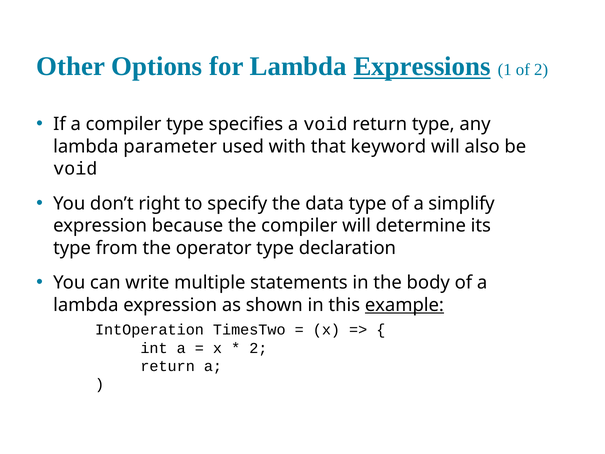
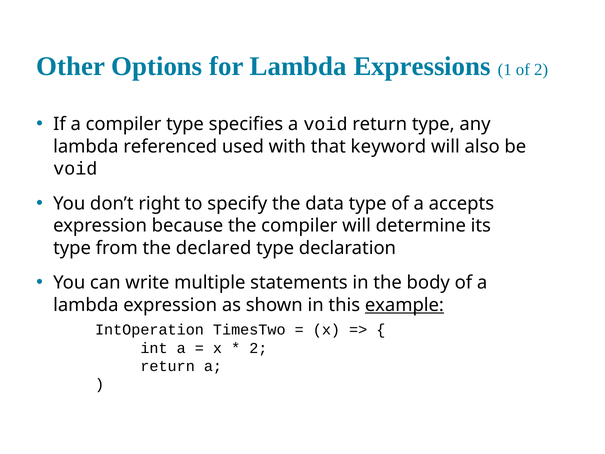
Expressions underline: present -> none
parameter: parameter -> referenced
simplify: simplify -> accepts
operator: operator -> declared
